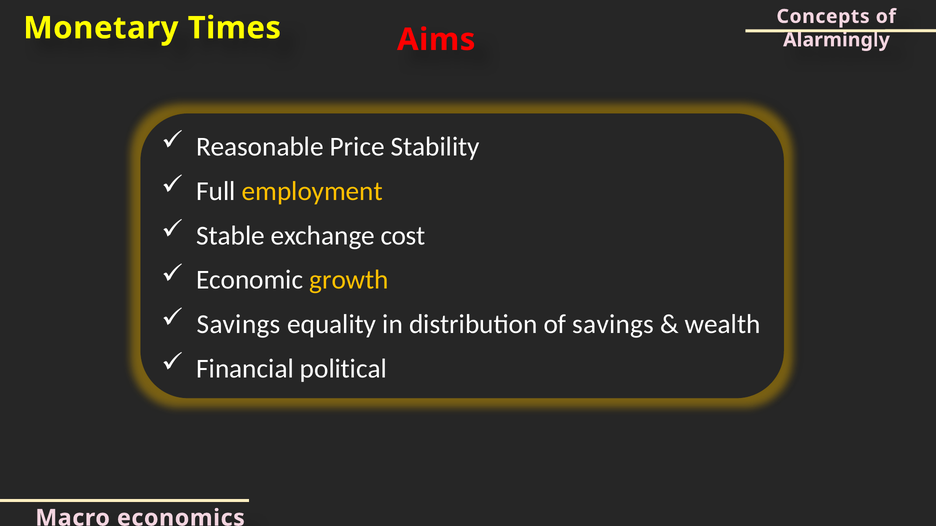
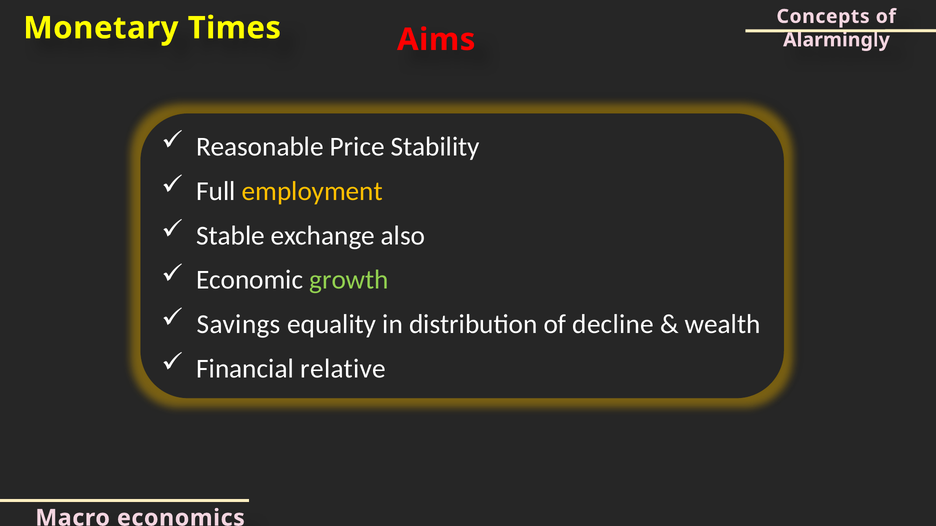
cost: cost -> also
growth colour: yellow -> light green
of savings: savings -> decline
political: political -> relative
